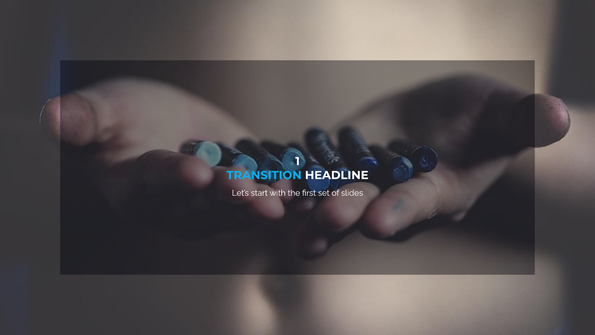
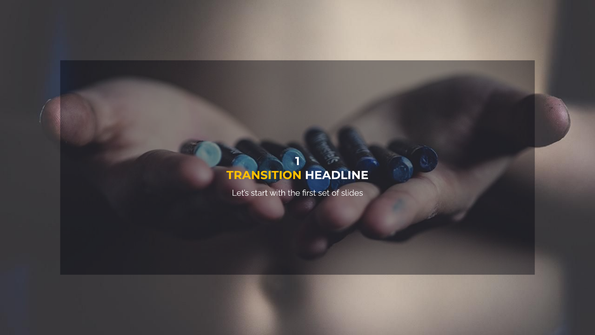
TRANSITION colour: light blue -> yellow
